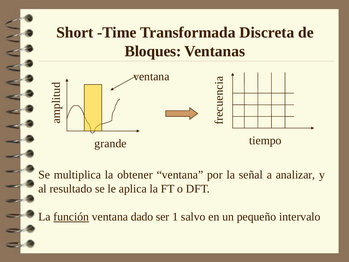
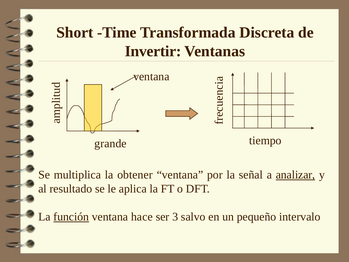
Bloques: Bloques -> Invertir
analizar underline: none -> present
dado: dado -> hace
1: 1 -> 3
